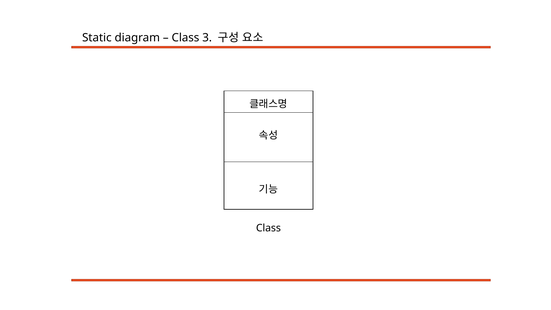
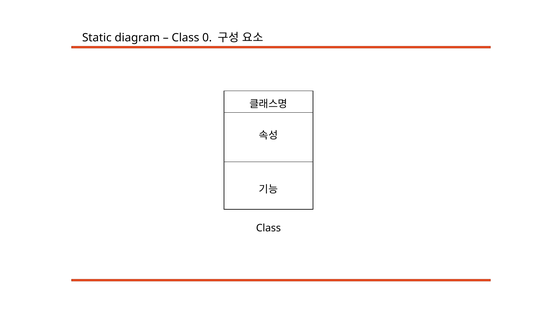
3: 3 -> 0
